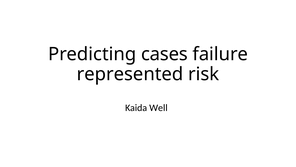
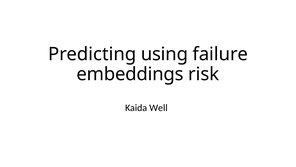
cases: cases -> using
represented: represented -> embeddings
